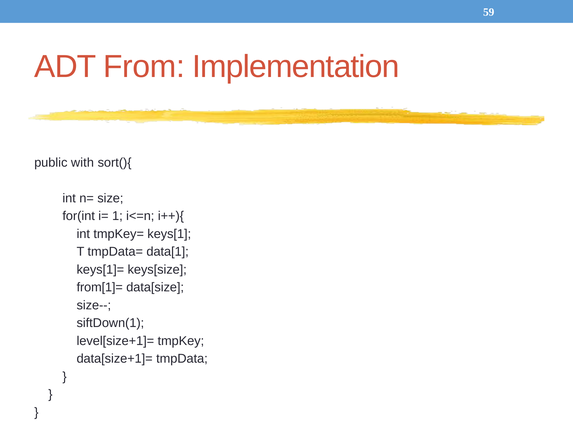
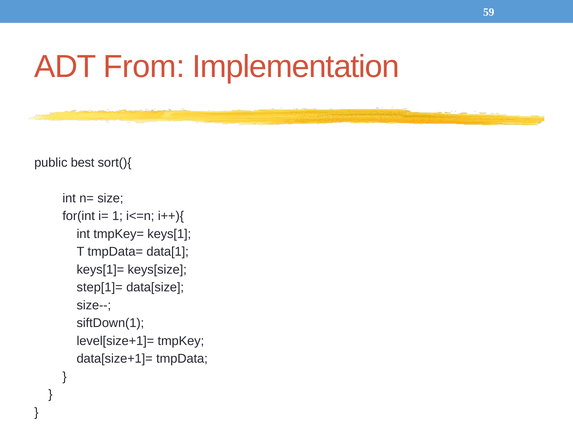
with: with -> best
from[1]=: from[1]= -> step[1]=
